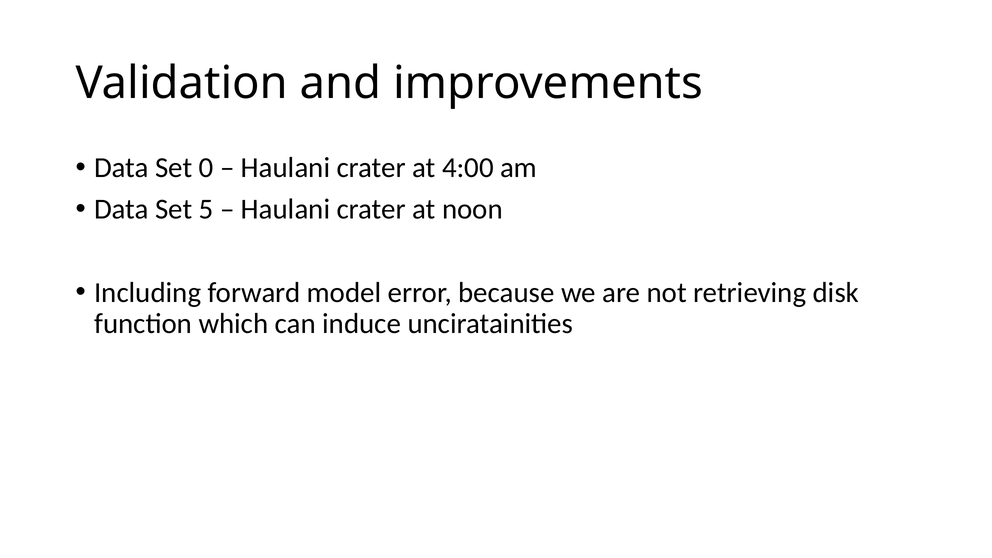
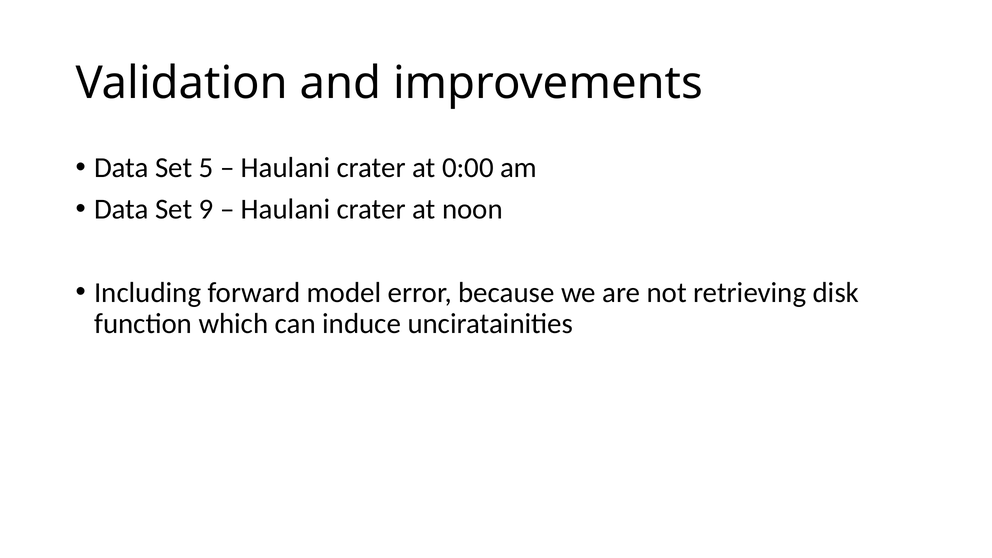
0: 0 -> 5
4:00: 4:00 -> 0:00
5: 5 -> 9
